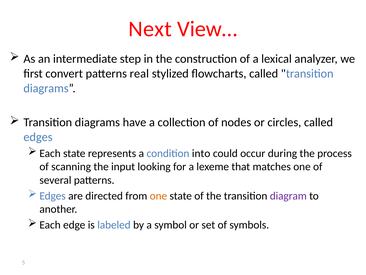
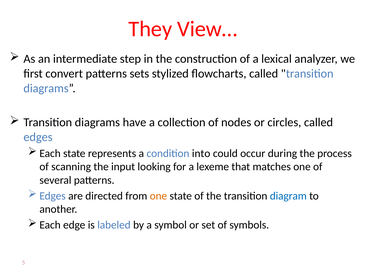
Next: Next -> They
real: real -> sets
diagram colour: purple -> blue
